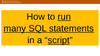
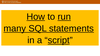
How underline: none -> present
